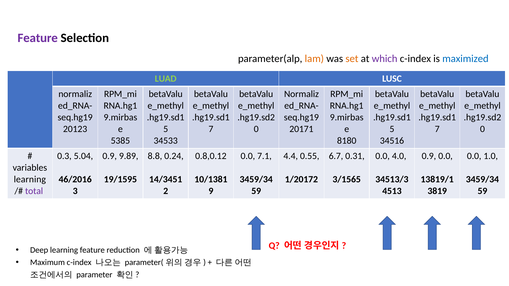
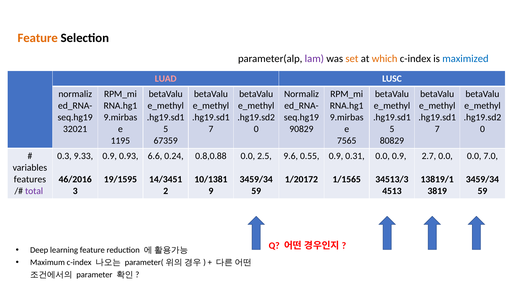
Feature at (38, 38) colour: purple -> orange
lam colour: orange -> purple
which colour: purple -> orange
LUAD colour: light green -> pink
20123: 20123 -> 32021
20171: 20171 -> 90829
5385: 5385 -> 1195
34533: 34533 -> 67359
8180: 8180 -> 7565
34516: 34516 -> 80829
5.04: 5.04 -> 9.33
9.89: 9.89 -> 0.93
8.8: 8.8 -> 6.6
0.8,0.12: 0.8,0.12 -> 0.8,0.88
7.1: 7.1 -> 2.5
4.4: 4.4 -> 9.6
6.7 at (336, 156): 6.7 -> 0.9
0.0 4.0: 4.0 -> 0.9
0.9 at (429, 156): 0.9 -> 2.7
1.0: 1.0 -> 7.0
learning at (30, 180): learning -> features
3/1565: 3/1565 -> 1/1565
